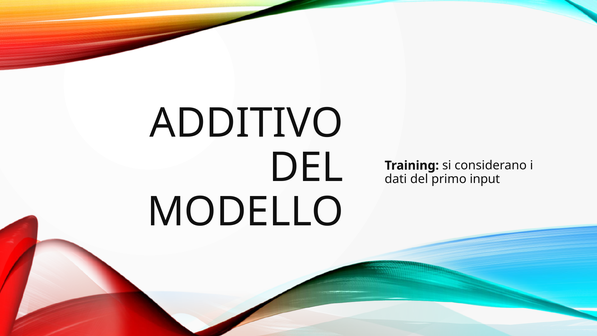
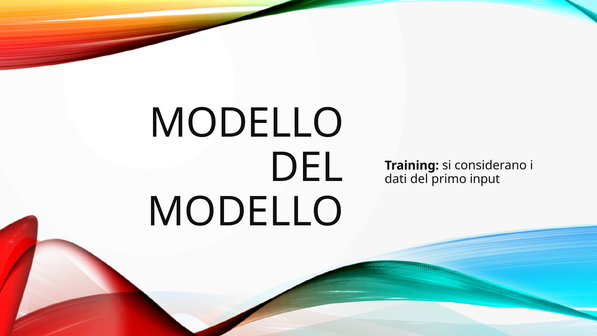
ADDITIVO at (246, 123): ADDITIVO -> MODELLO
